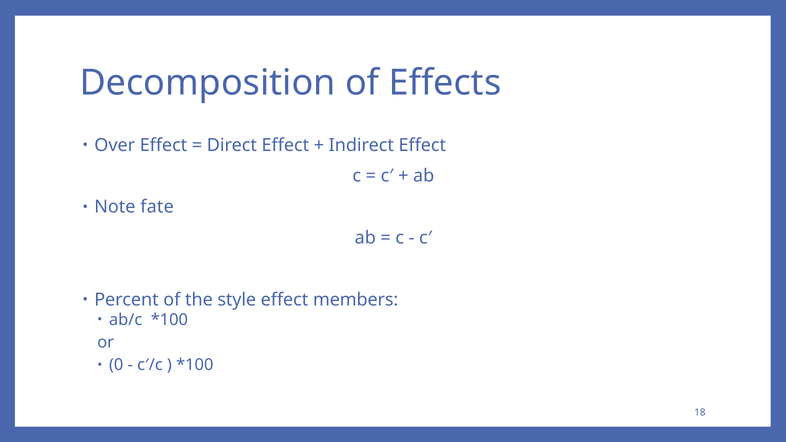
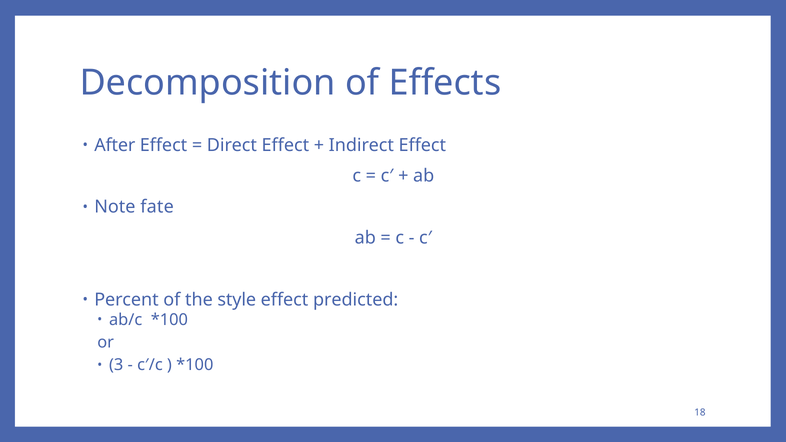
Over: Over -> After
members: members -> predicted
0: 0 -> 3
